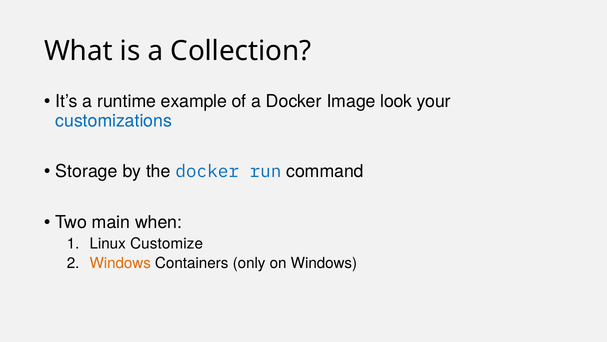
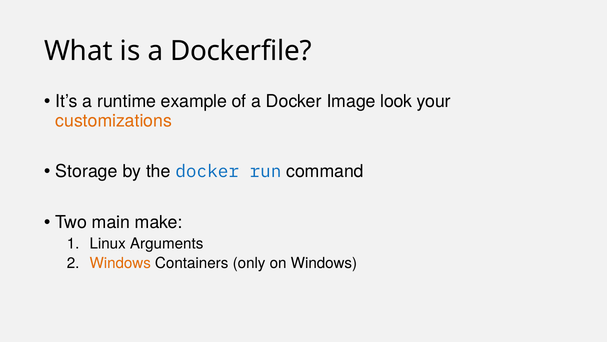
Collection: Collection -> Dockerfile
customizations colour: blue -> orange
when: when -> make
Customize: Customize -> Arguments
